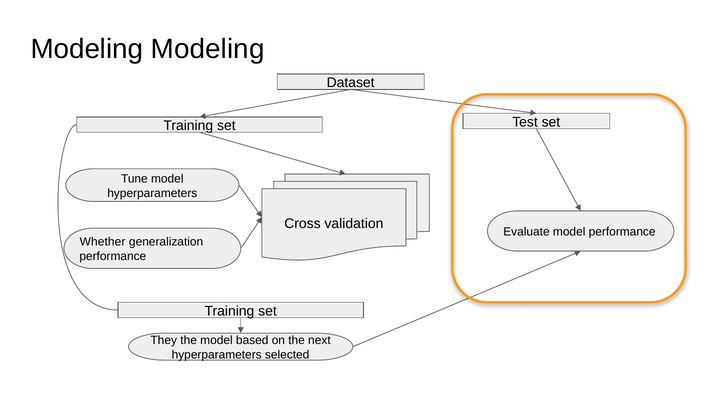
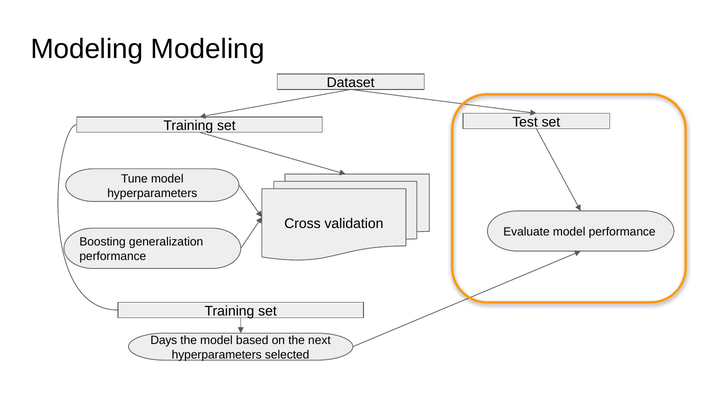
Whether: Whether -> Boosting
They: They -> Days
